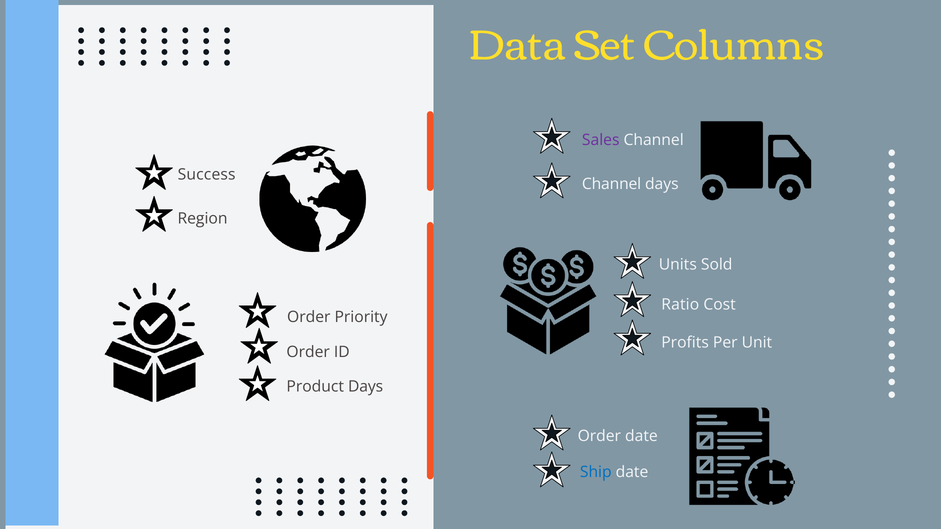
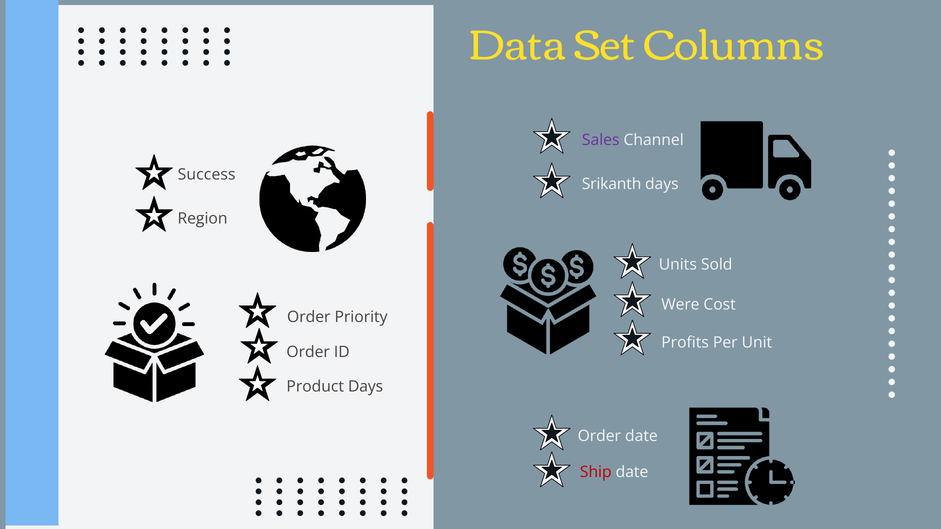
Channel at (612, 184): Channel -> Srikanth
Ratio: Ratio -> Were
Ship colour: blue -> red
